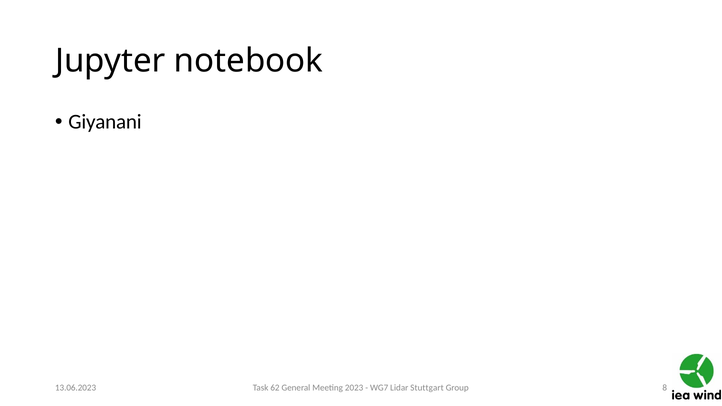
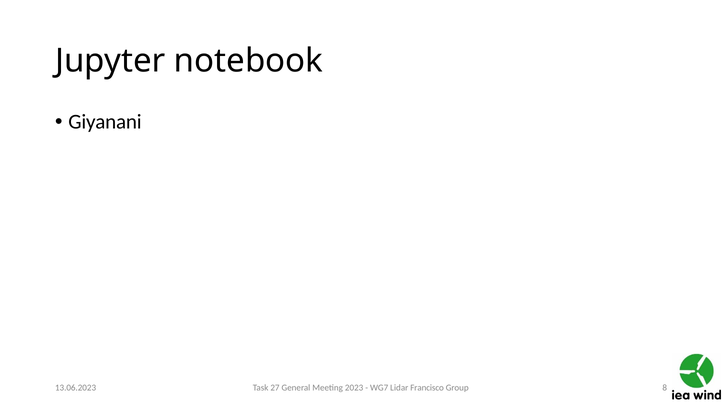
62: 62 -> 27
Stuttgart: Stuttgart -> Francisco
